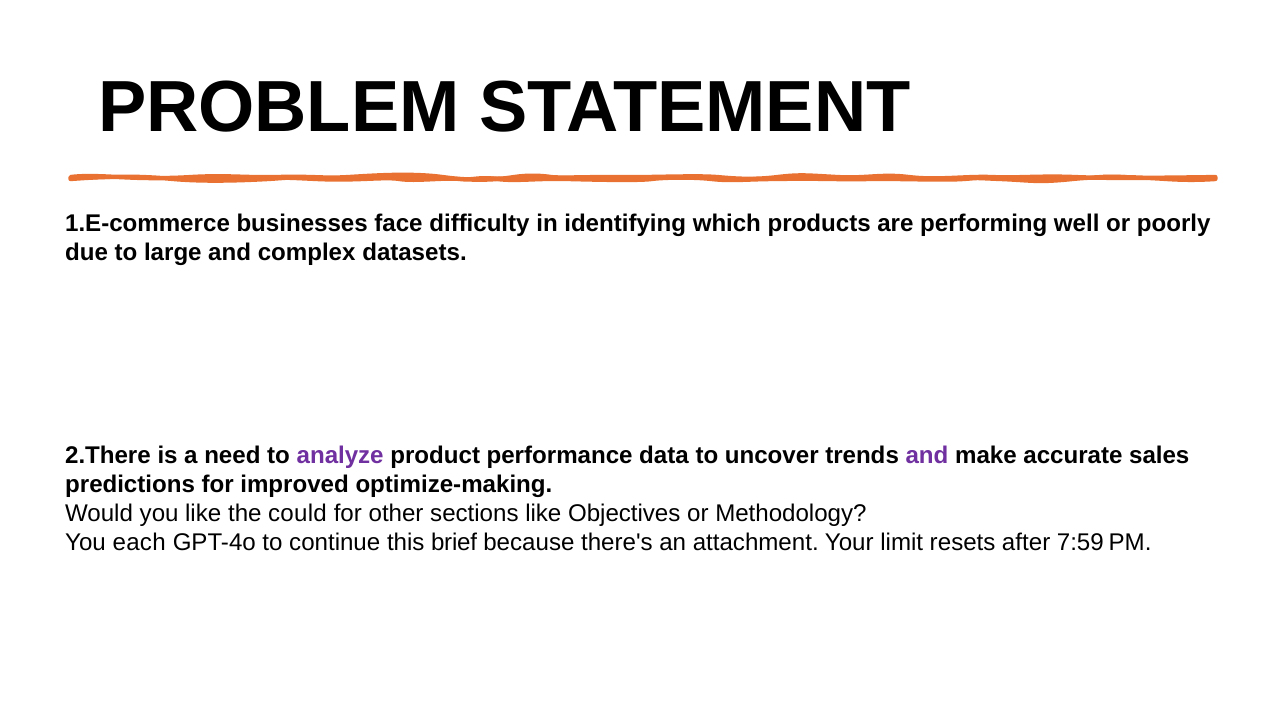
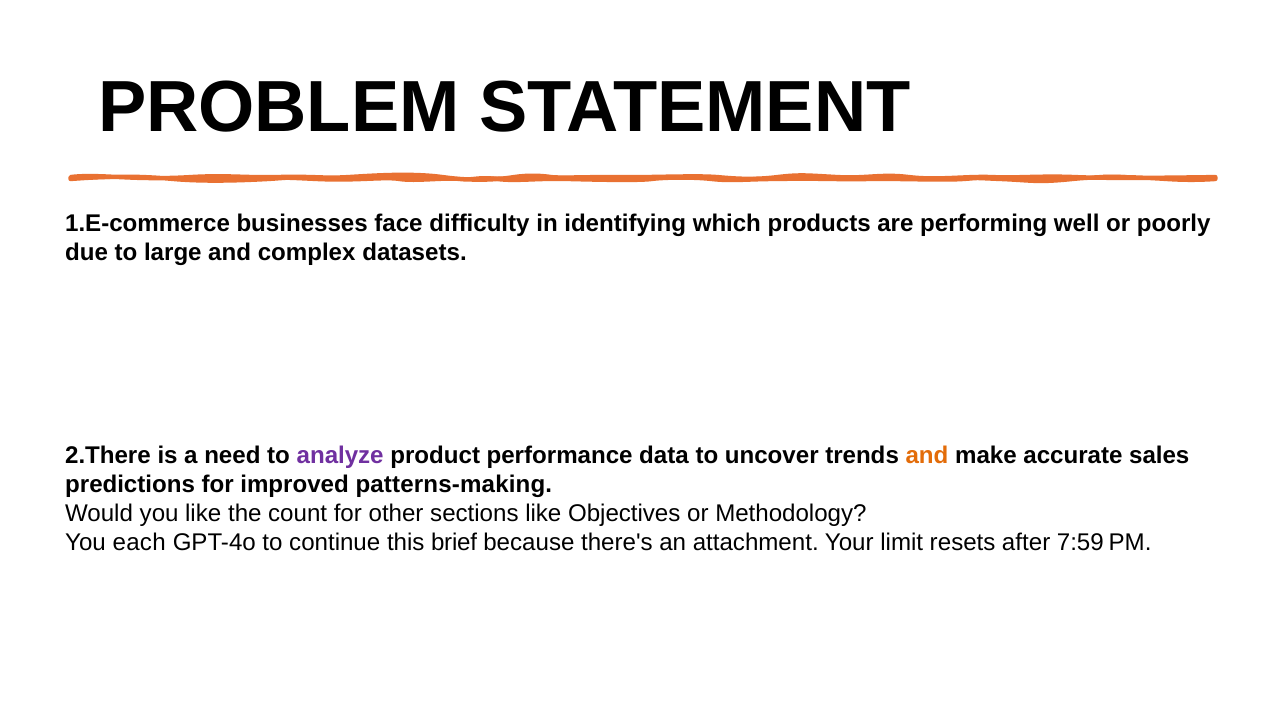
and at (927, 455) colour: purple -> orange
optimize-making: optimize-making -> patterns-making
could: could -> count
